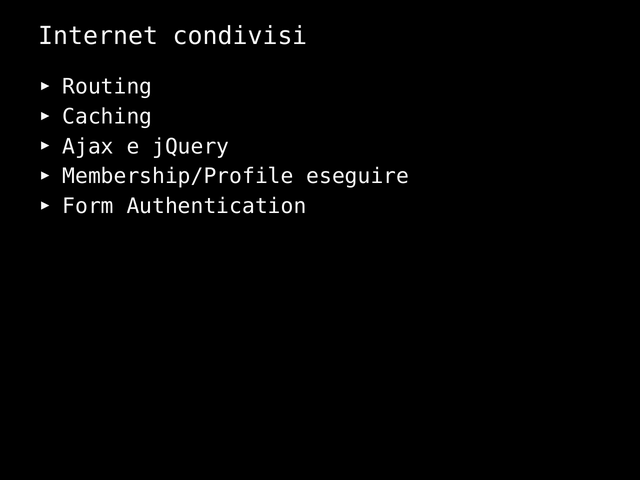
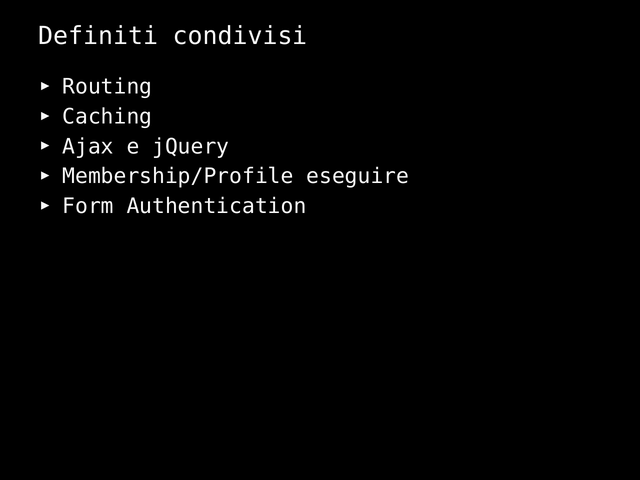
Internet: Internet -> Definiti
